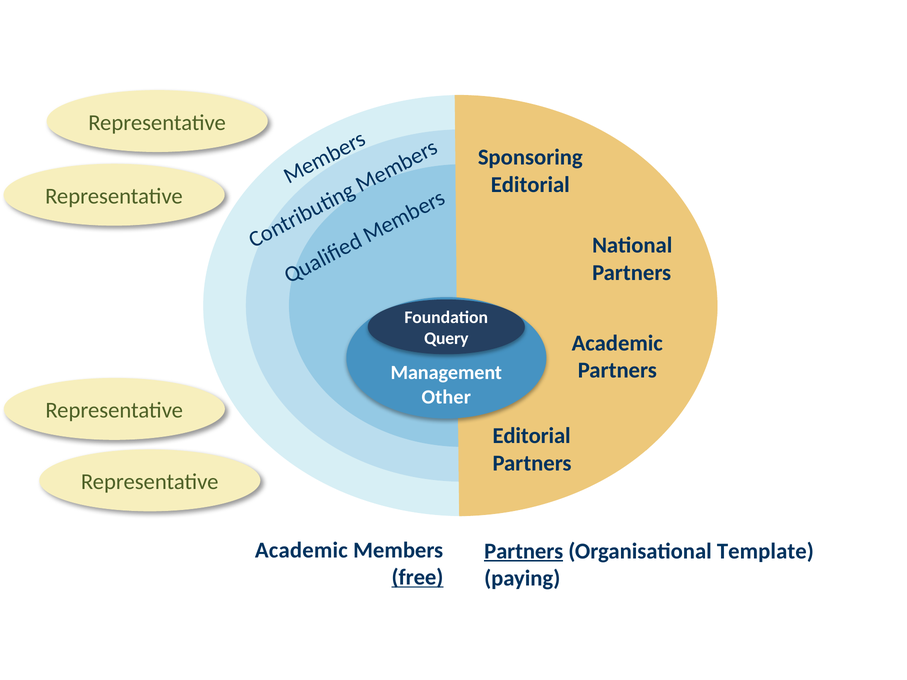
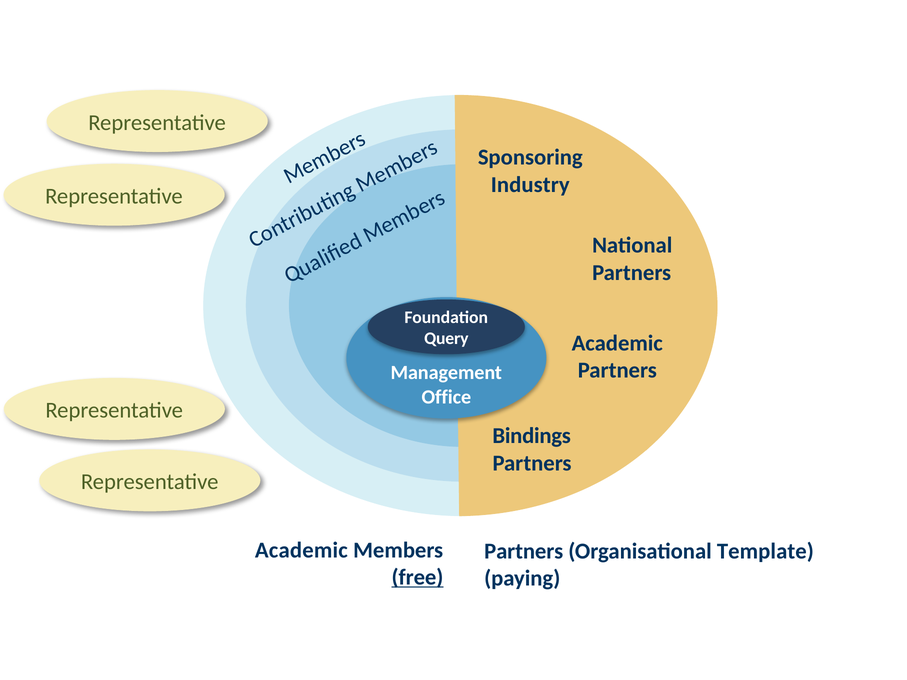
Editorial at (530, 185): Editorial -> Industry
Other: Other -> Office
Editorial at (532, 436): Editorial -> Bindings
Partners at (524, 551) underline: present -> none
